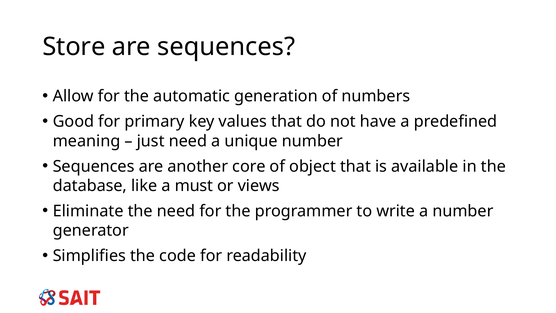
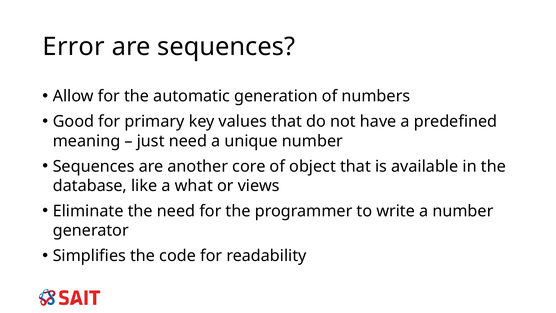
Store: Store -> Error
must: must -> what
